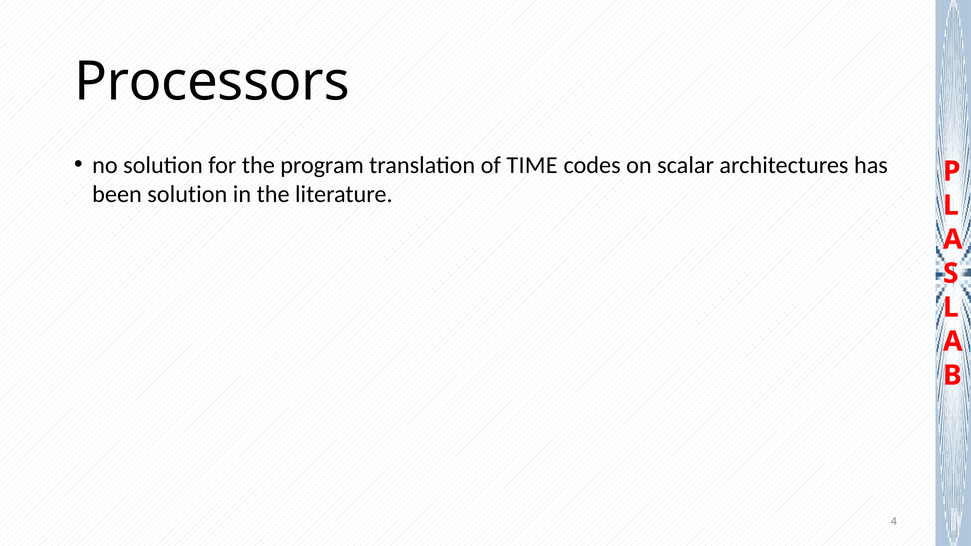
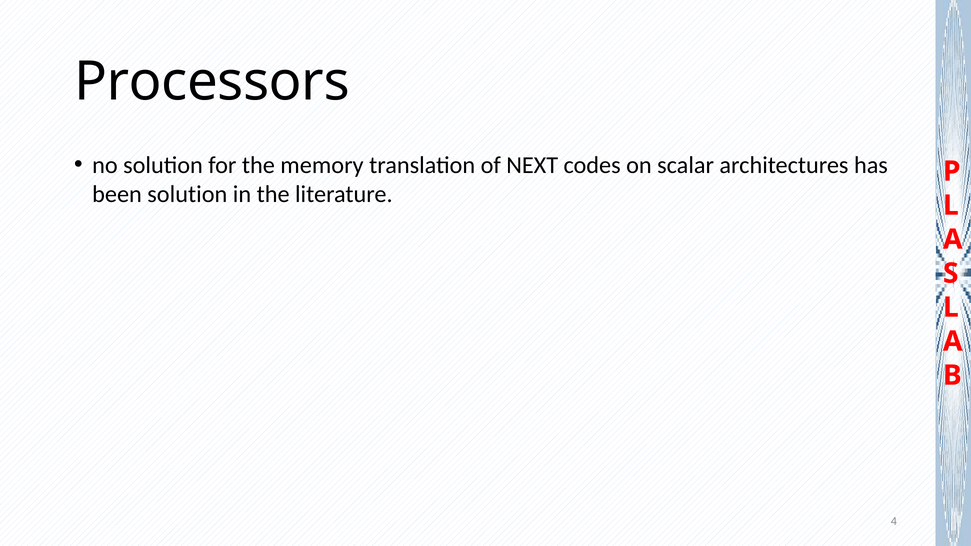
program: program -> memory
TIME: TIME -> NEXT
